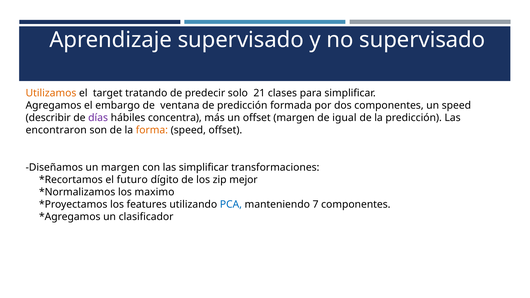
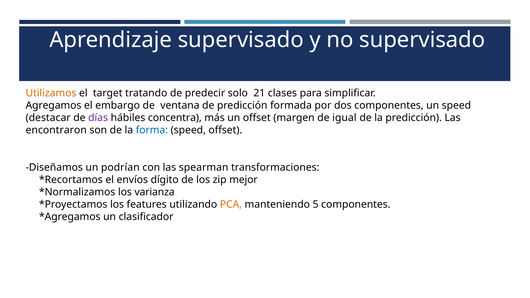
describir: describir -> destacar
forma colour: orange -> blue
un margen: margen -> podrían
las simplificar: simplificar -> spearman
futuro: futuro -> envíos
maximo: maximo -> varianza
PCA colour: blue -> orange
7: 7 -> 5
